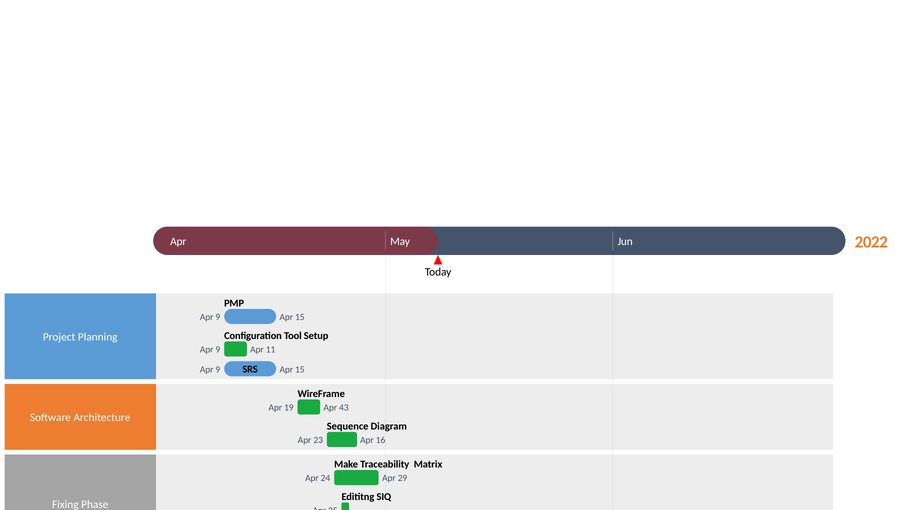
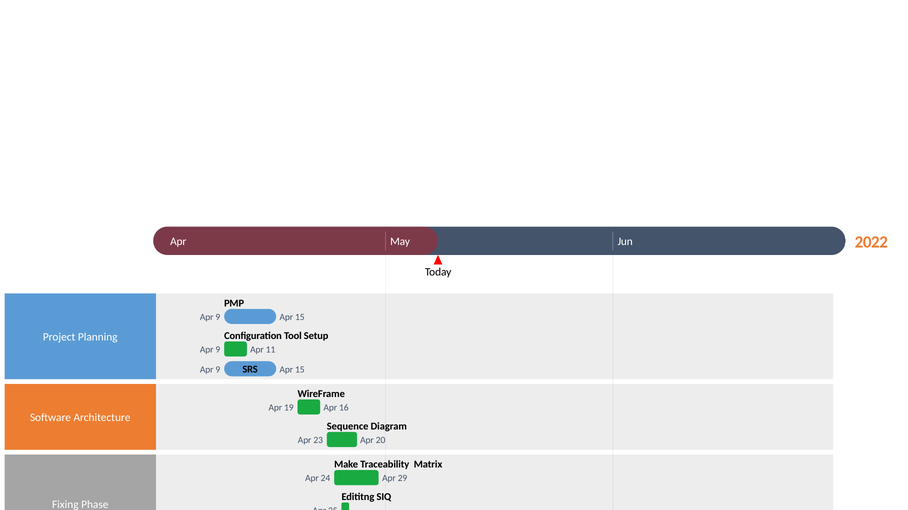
43: 43 -> 16
16: 16 -> 20
